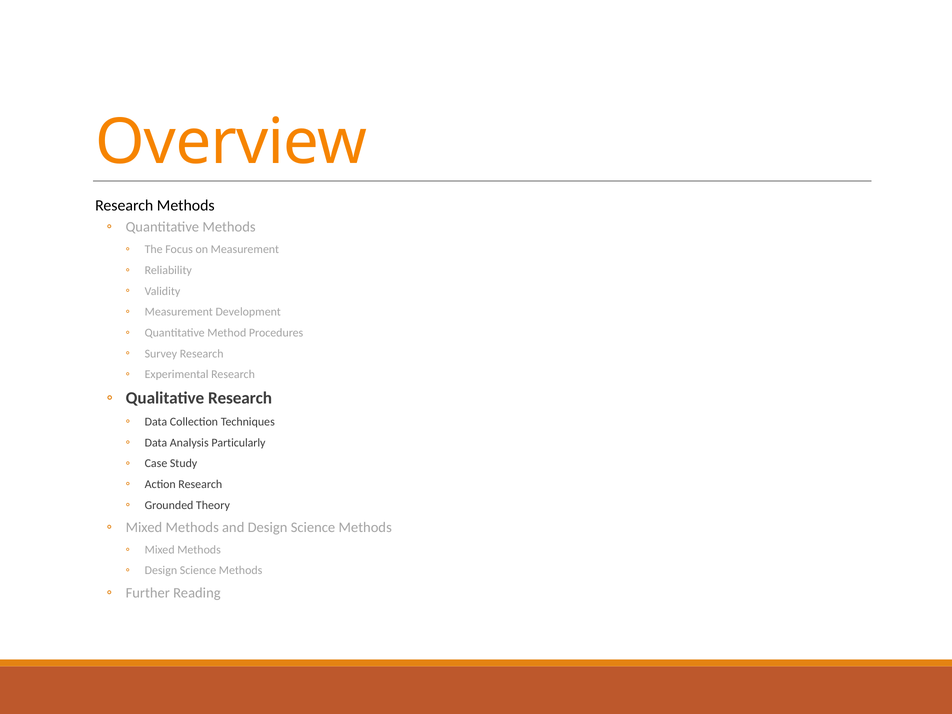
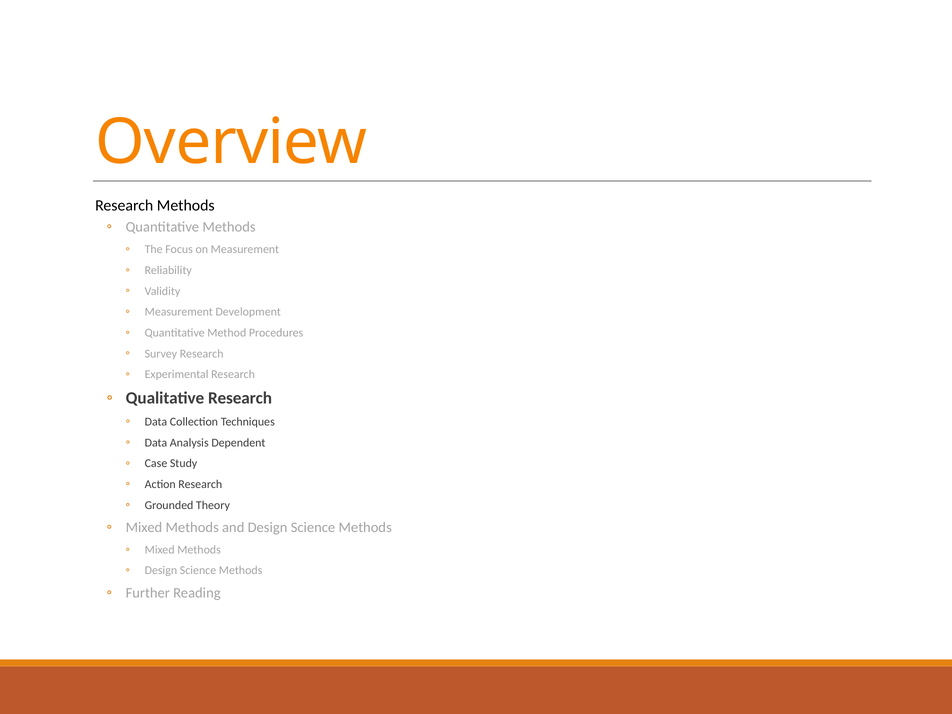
Particularly: Particularly -> Dependent
